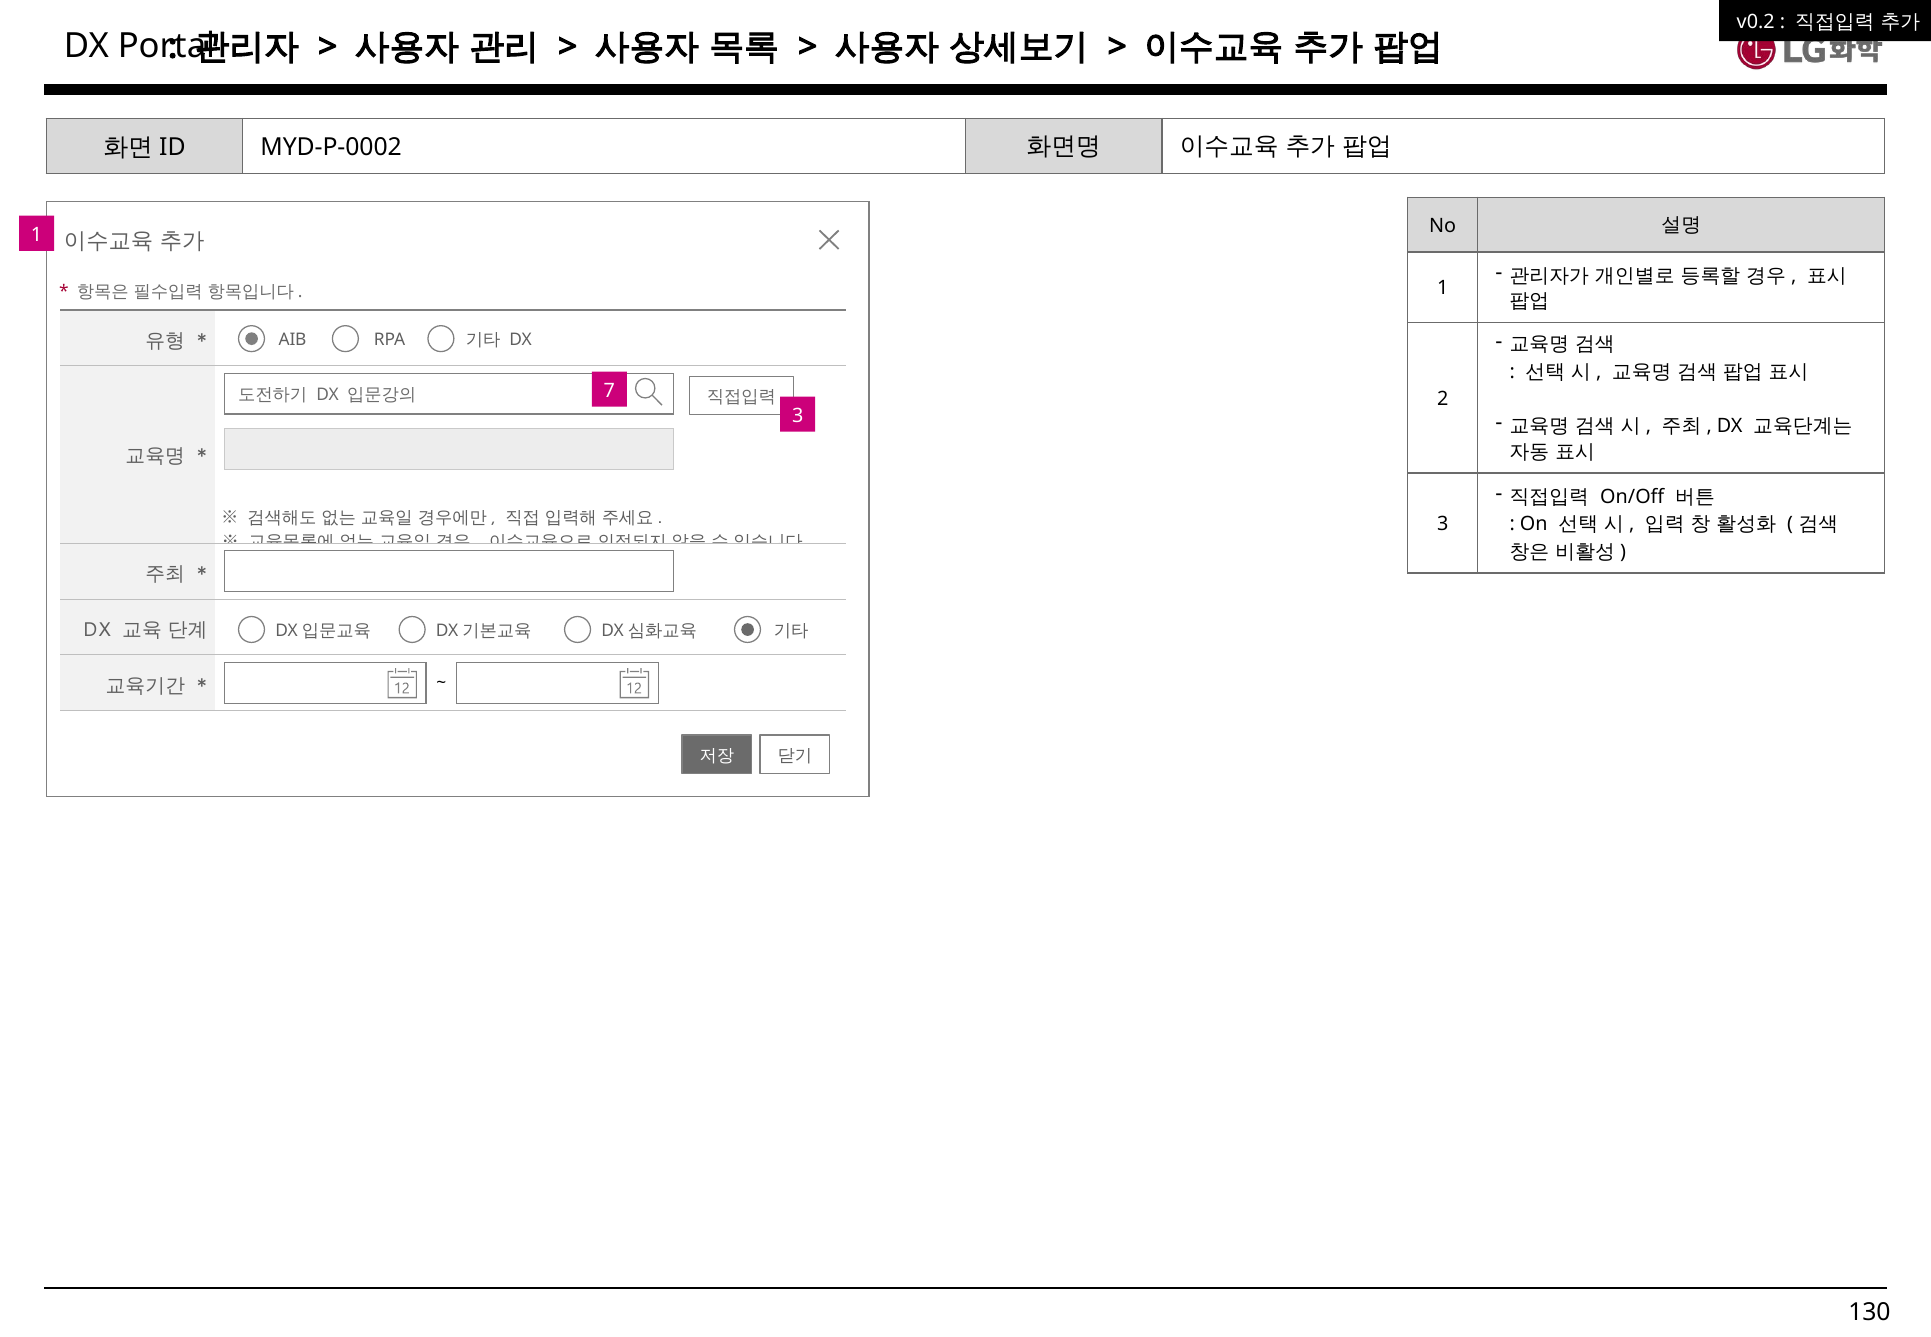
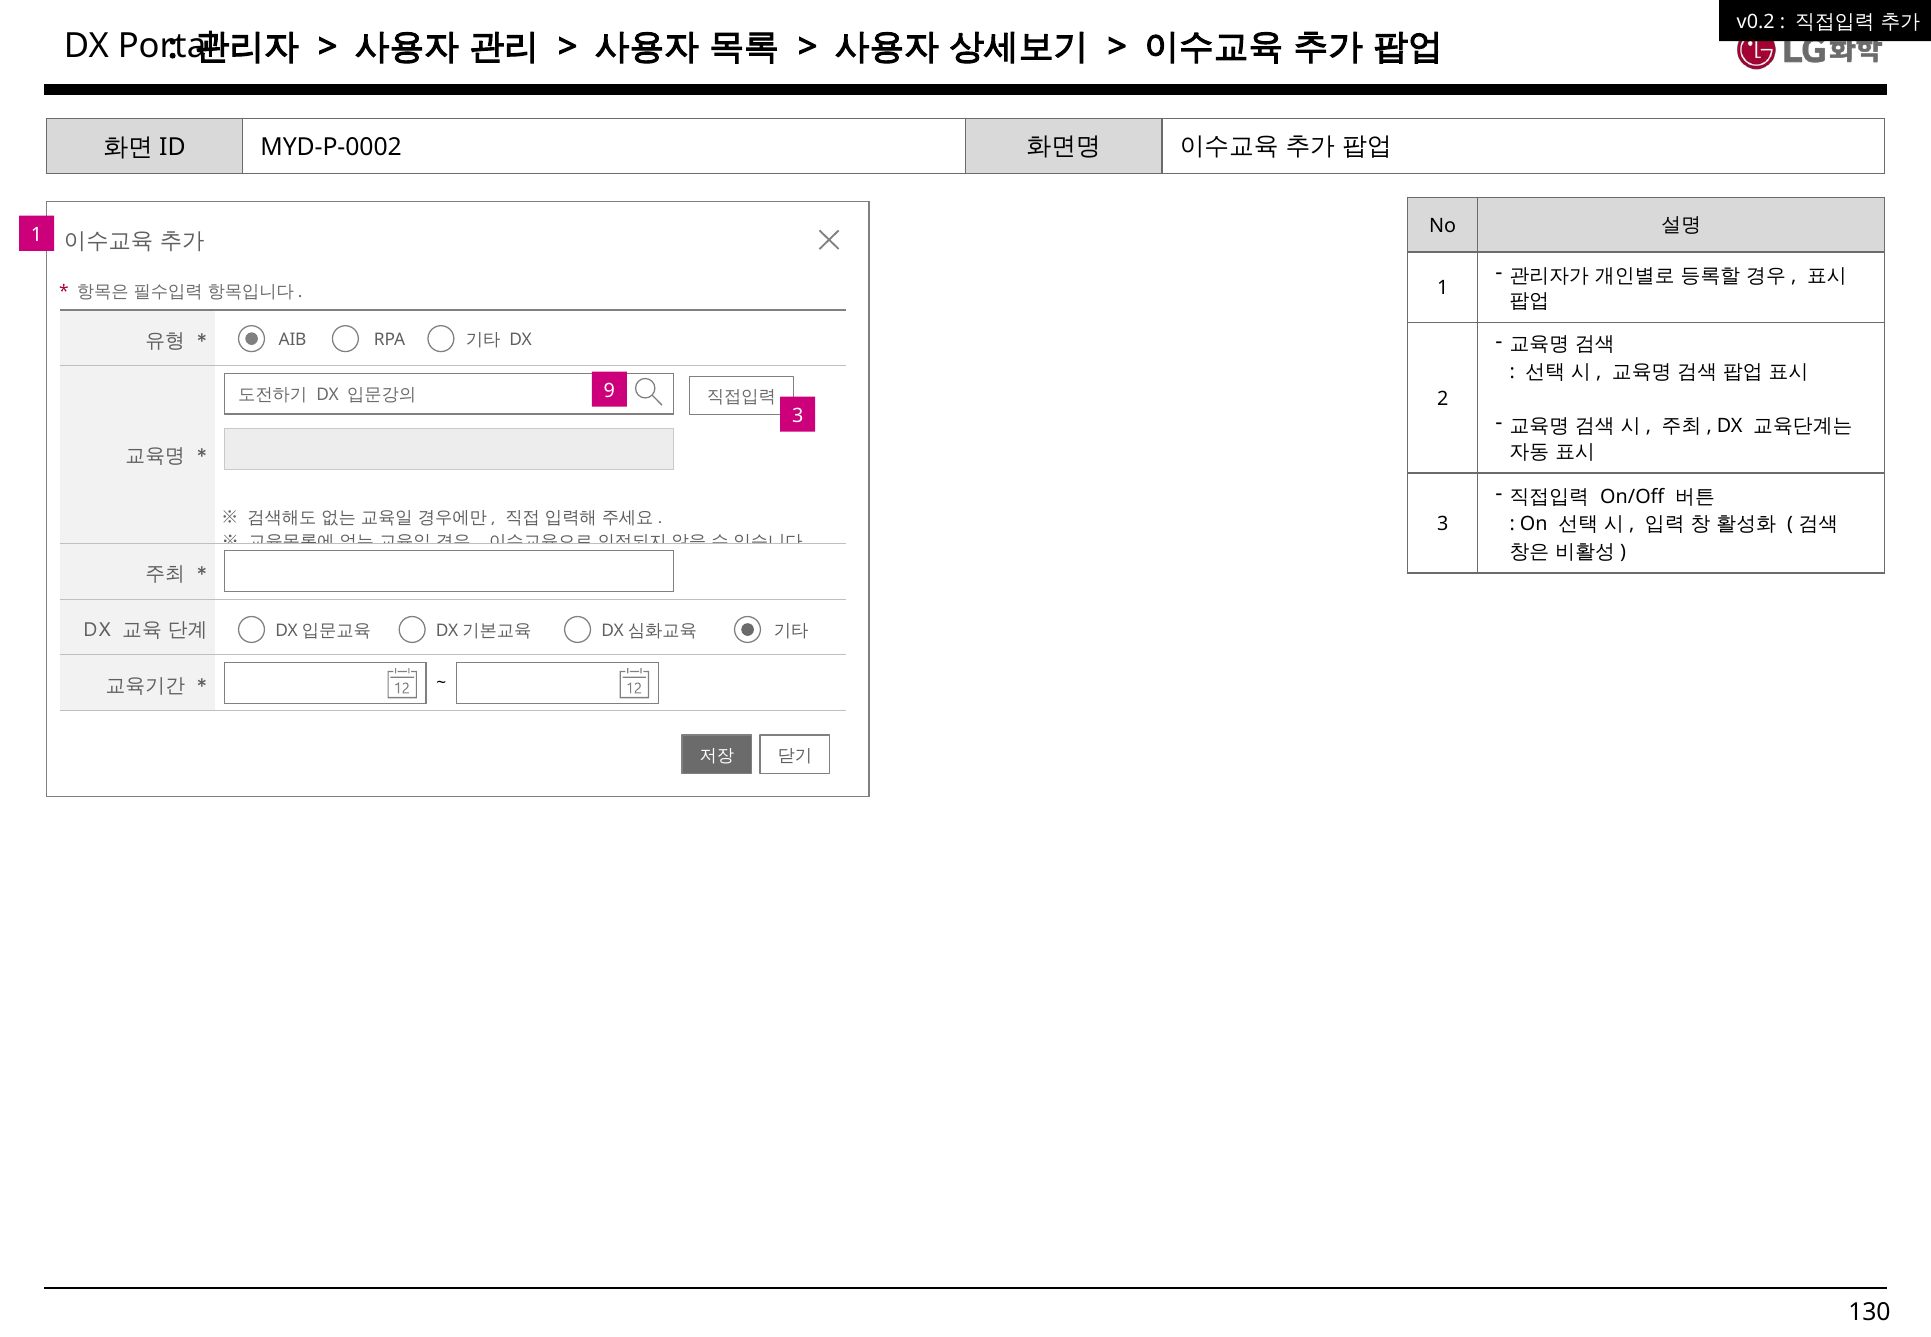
7: 7 -> 9
